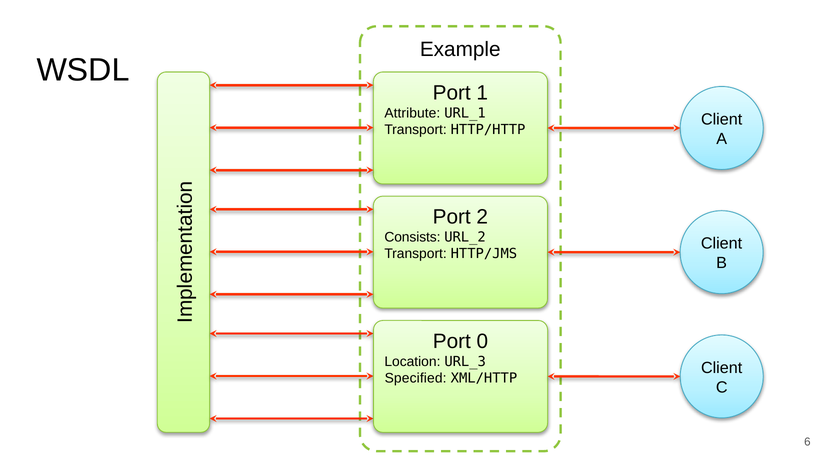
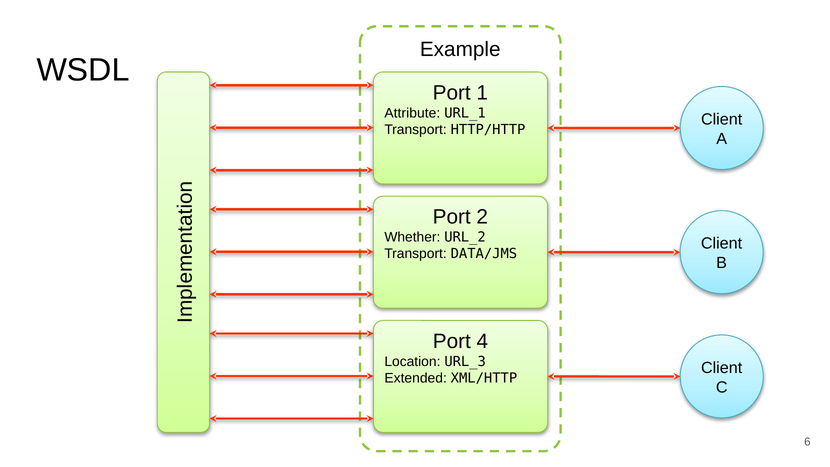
Consists: Consists -> Whether
HTTP/JMS: HTTP/JMS -> DATA/JMS
0: 0 -> 4
Specified: Specified -> Extended
